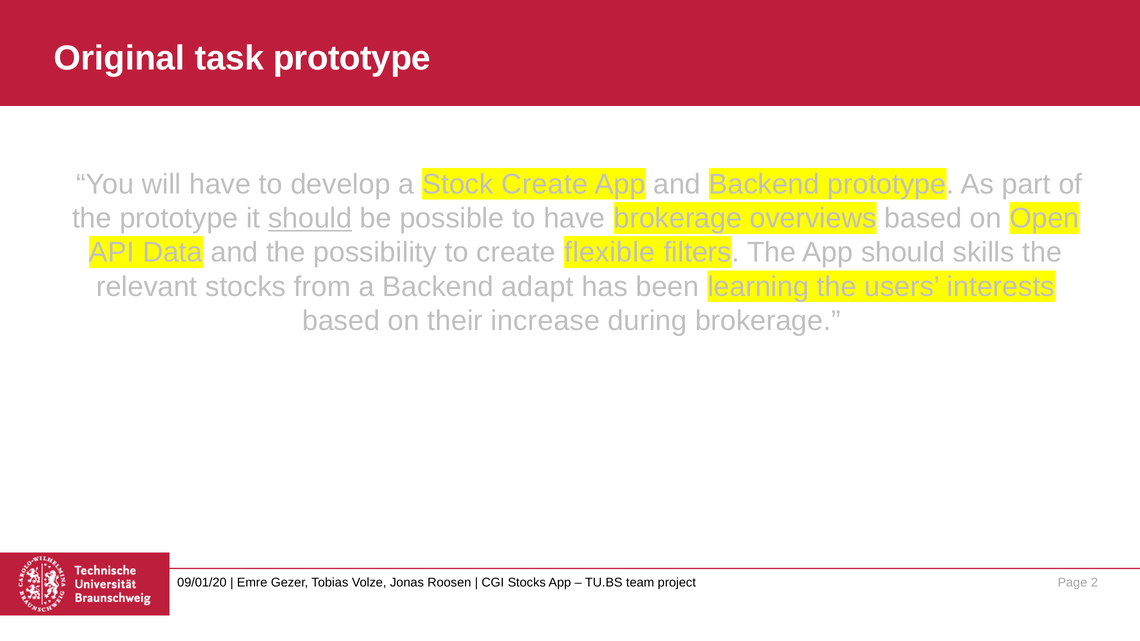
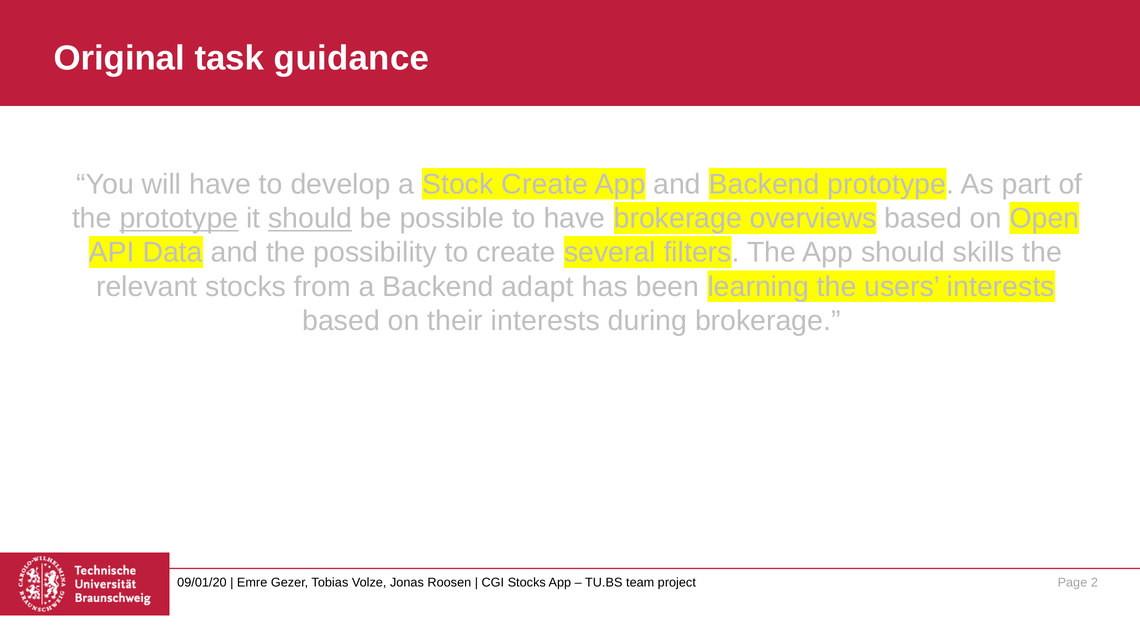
task prototype: prototype -> guidance
prototype at (179, 218) underline: none -> present
flexible: flexible -> several
their increase: increase -> interests
